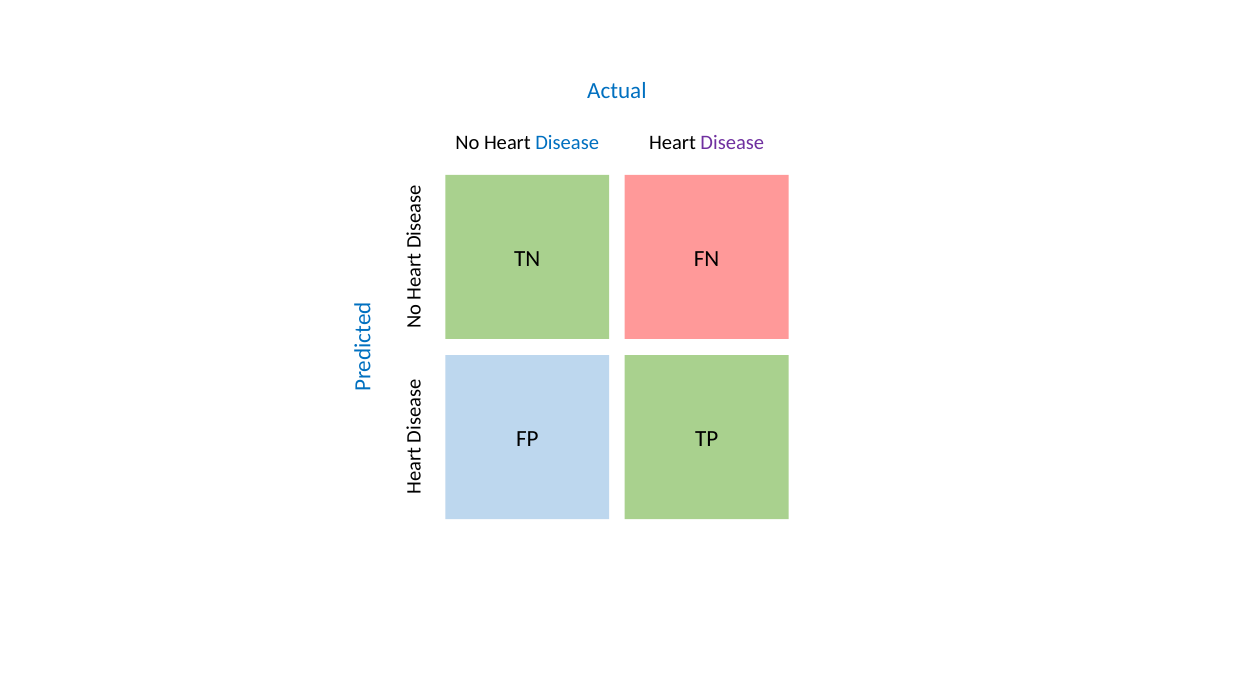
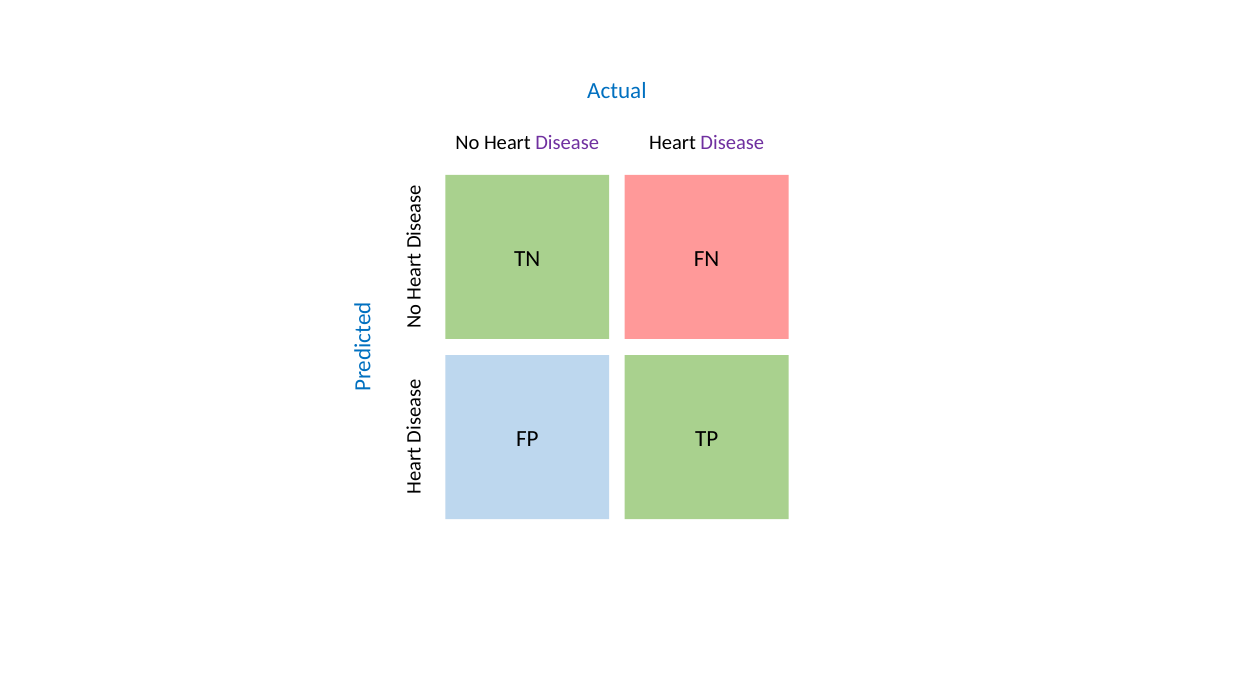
Disease at (567, 143) colour: blue -> purple
